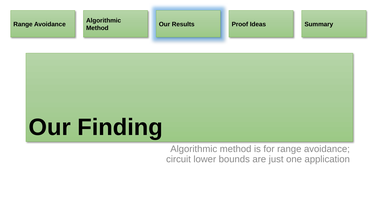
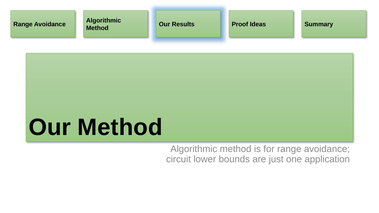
Our Finding: Finding -> Method
